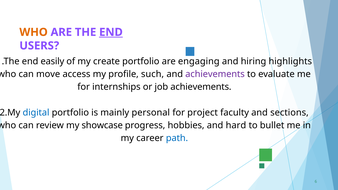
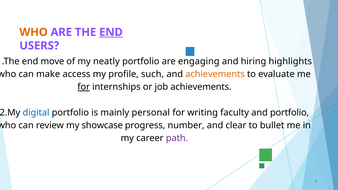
easily: easily -> move
create: create -> neatly
move: move -> make
achievements at (215, 74) colour: purple -> orange
for at (84, 87) underline: none -> present
project: project -> writing
and sections: sections -> portfolio
hobbies: hobbies -> number
hard: hard -> clear
path colour: blue -> purple
